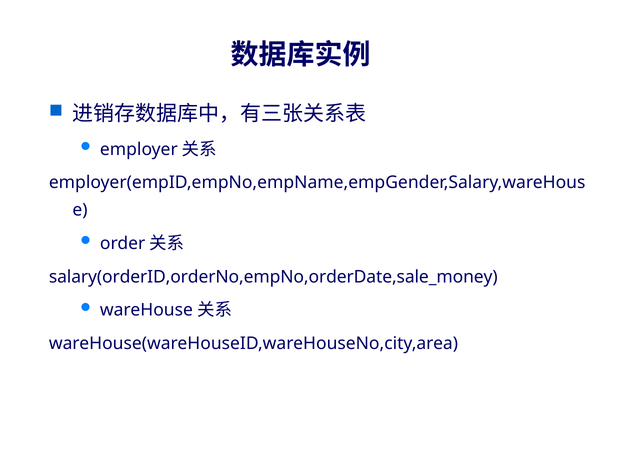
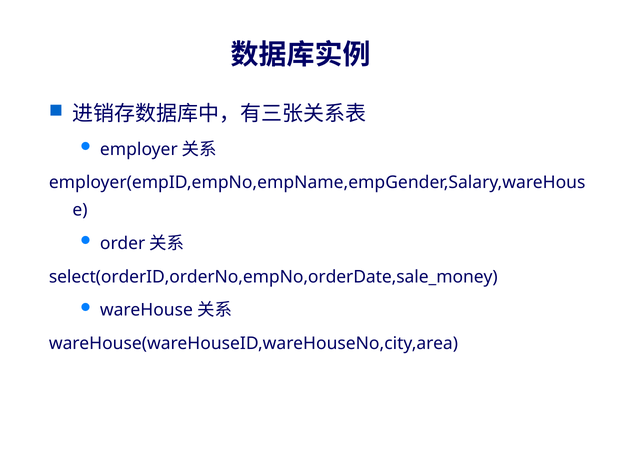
salary(orderID,orderNo,empNo,orderDate,sale_money: salary(orderID,orderNo,empNo,orderDate,sale_money -> select(orderID,orderNo,empNo,orderDate,sale_money
